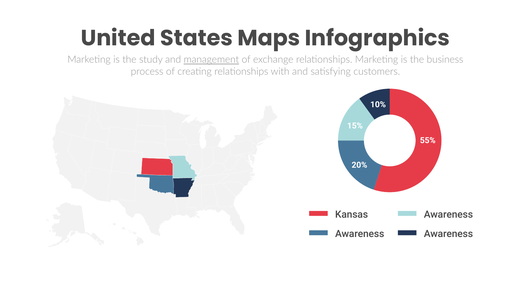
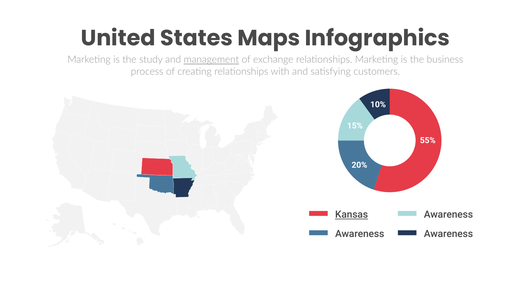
Kansas underline: none -> present
